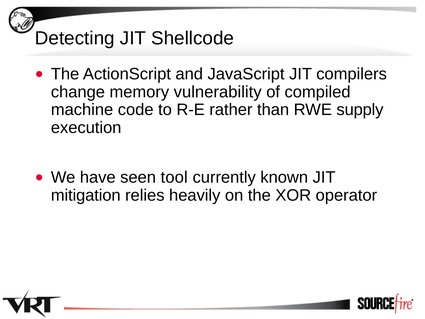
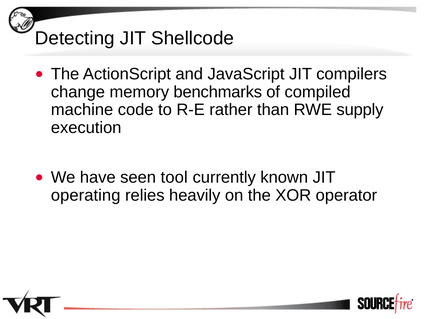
vulnerability: vulnerability -> benchmarks
mitigation: mitigation -> operating
